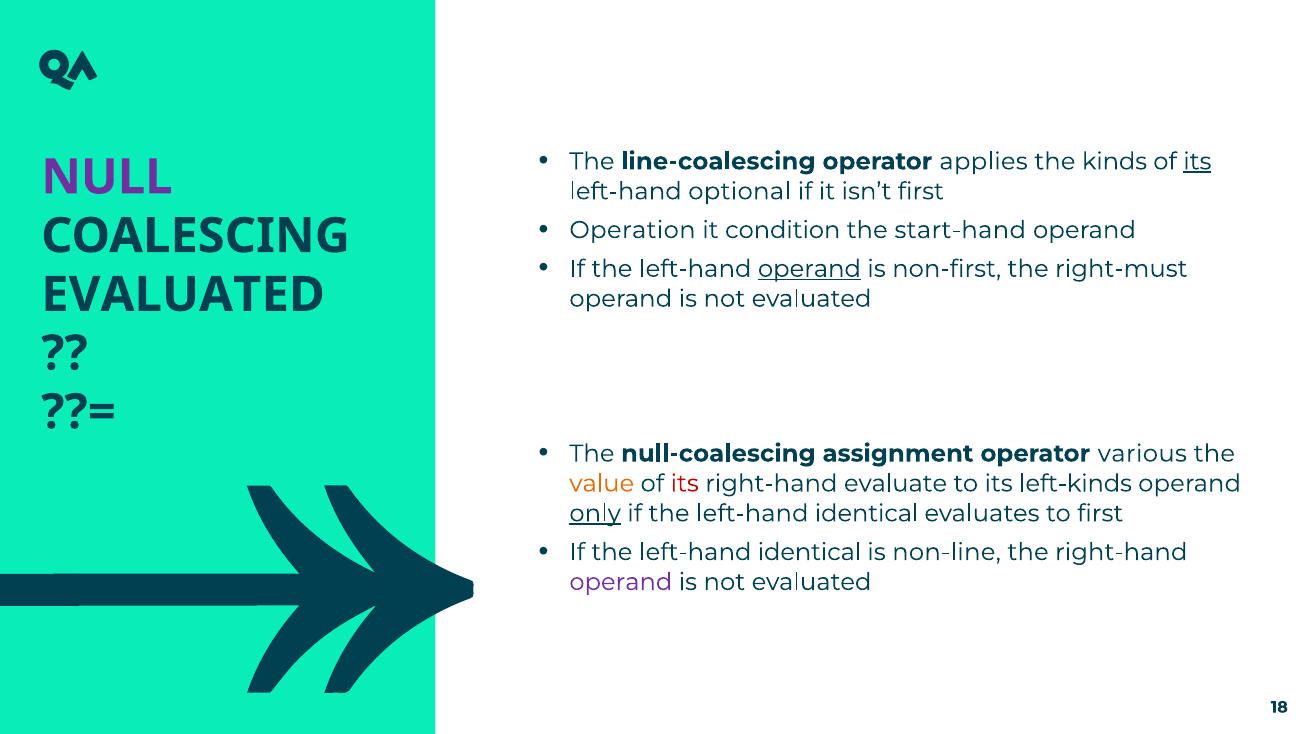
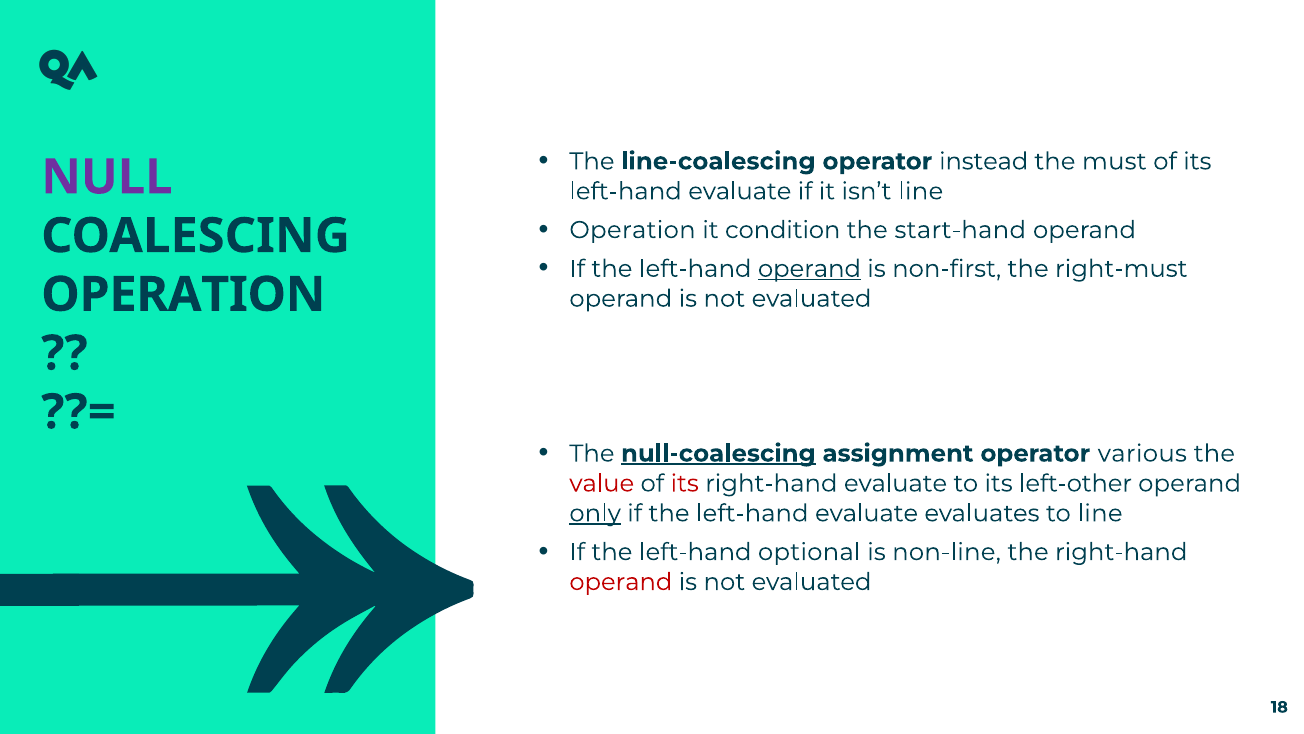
applies: applies -> instead
kinds: kinds -> must
its at (1197, 161) underline: present -> none
optional at (740, 191): optional -> evaluate
isn’t first: first -> line
EVALUATED at (183, 295): EVALUATED -> OPERATION
null-coalescing underline: none -> present
value colour: orange -> red
left-kinds: left-kinds -> left-other
identical at (867, 513): identical -> evaluate
to first: first -> line
identical at (809, 552): identical -> optional
operand at (621, 582) colour: purple -> red
